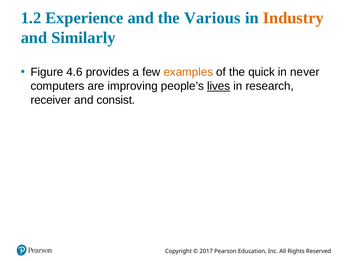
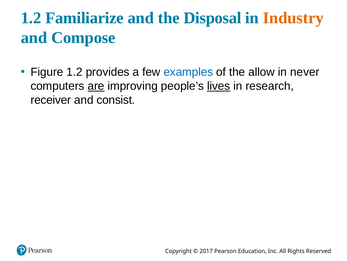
Experience: Experience -> Familiarize
Various: Various -> Disposal
Similarly: Similarly -> Compose
Figure 4.6: 4.6 -> 1.2
examples colour: orange -> blue
quick: quick -> allow
are underline: none -> present
